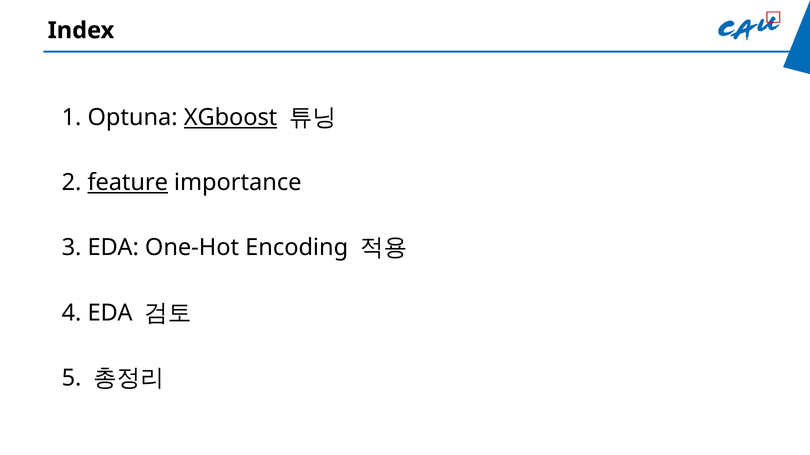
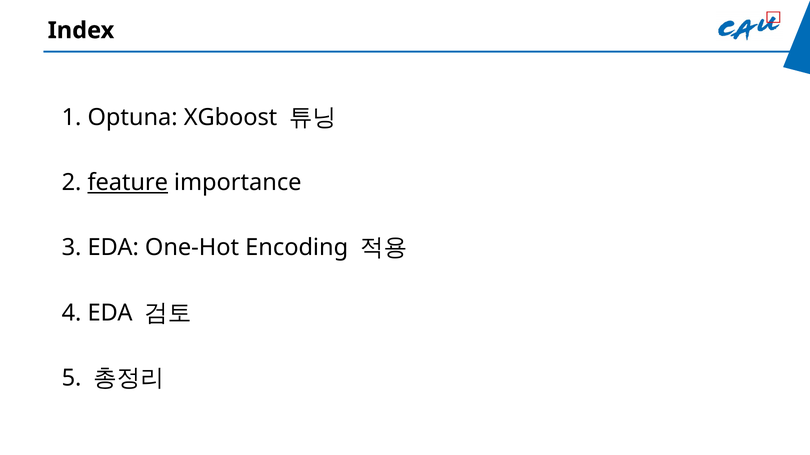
XGboost underline: present -> none
